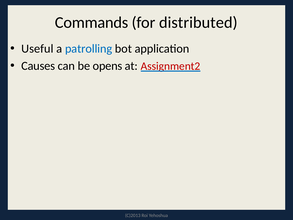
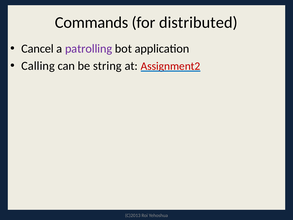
Useful: Useful -> Cancel
patrolling colour: blue -> purple
Causes: Causes -> Calling
opens: opens -> string
